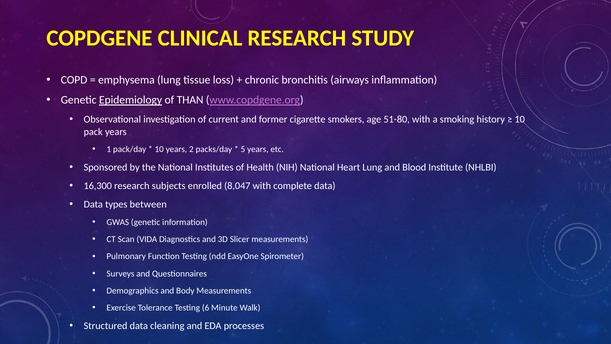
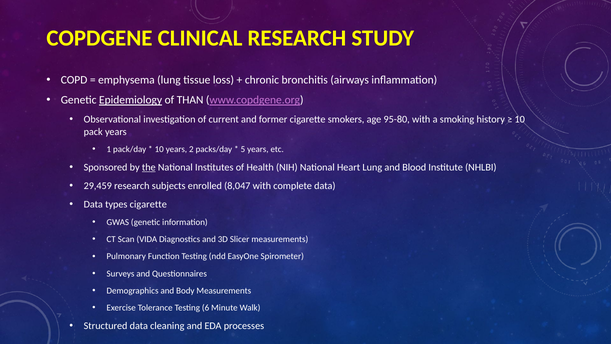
51-80: 51-80 -> 95-80
the underline: none -> present
16,300: 16,300 -> 29,459
types between: between -> cigarette
